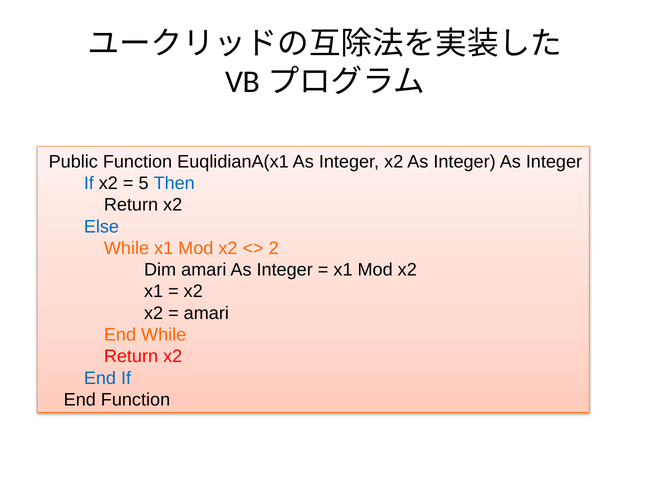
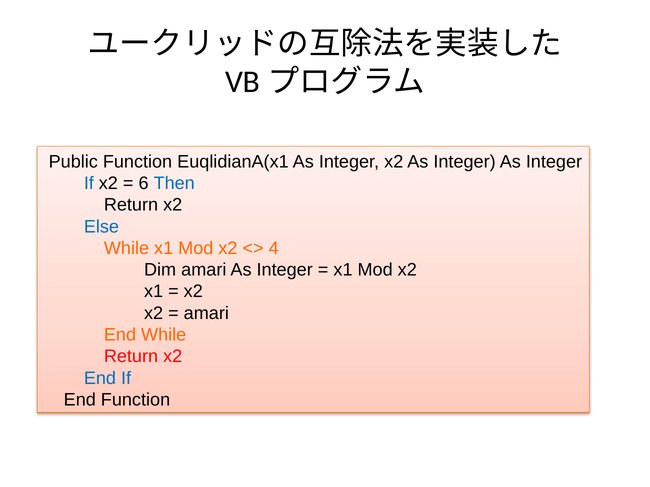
5: 5 -> 6
2: 2 -> 4
